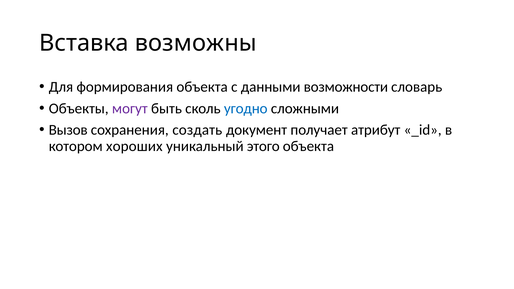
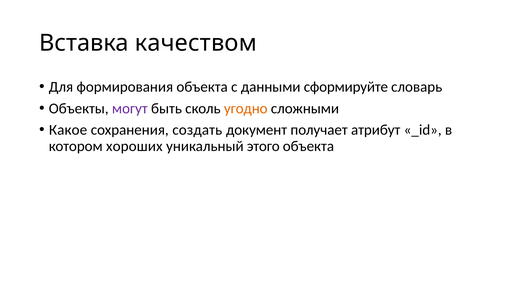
возможны: возможны -> качеством
возможности: возможности -> сформируйте
угодно colour: blue -> orange
Вызов: Вызов -> Какое
